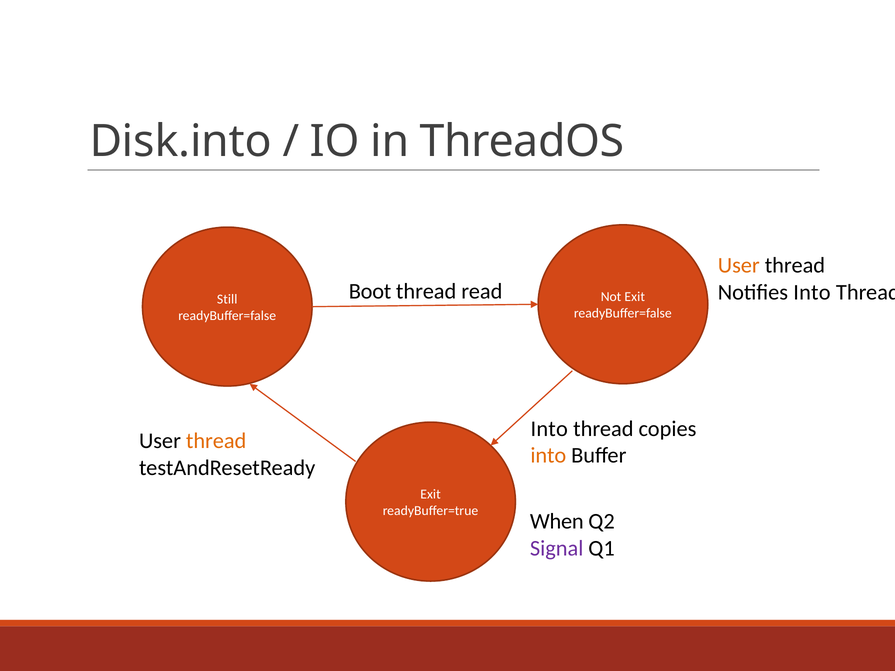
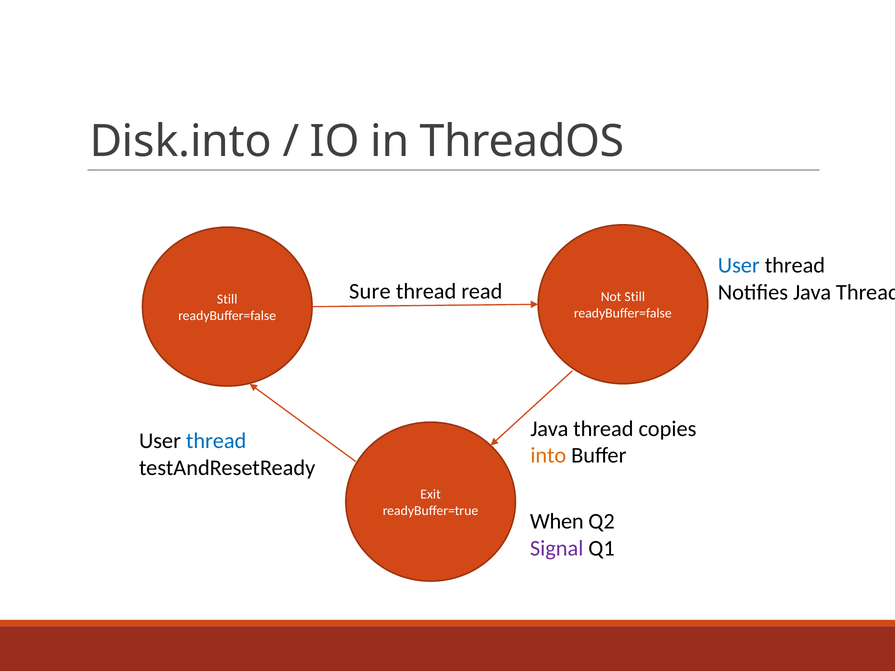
User at (739, 266) colour: orange -> blue
Boot: Boot -> Sure
Notifies Into: Into -> Java
Not Exit: Exit -> Still
Into at (549, 429): Into -> Java
thread at (216, 441) colour: orange -> blue
